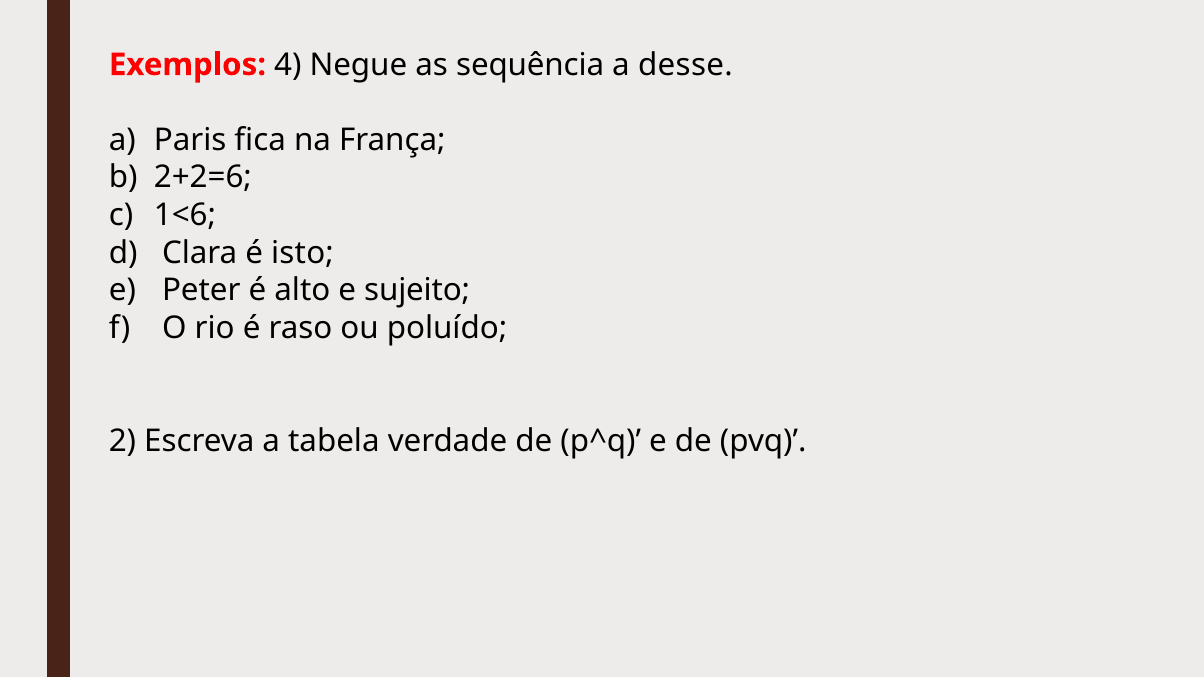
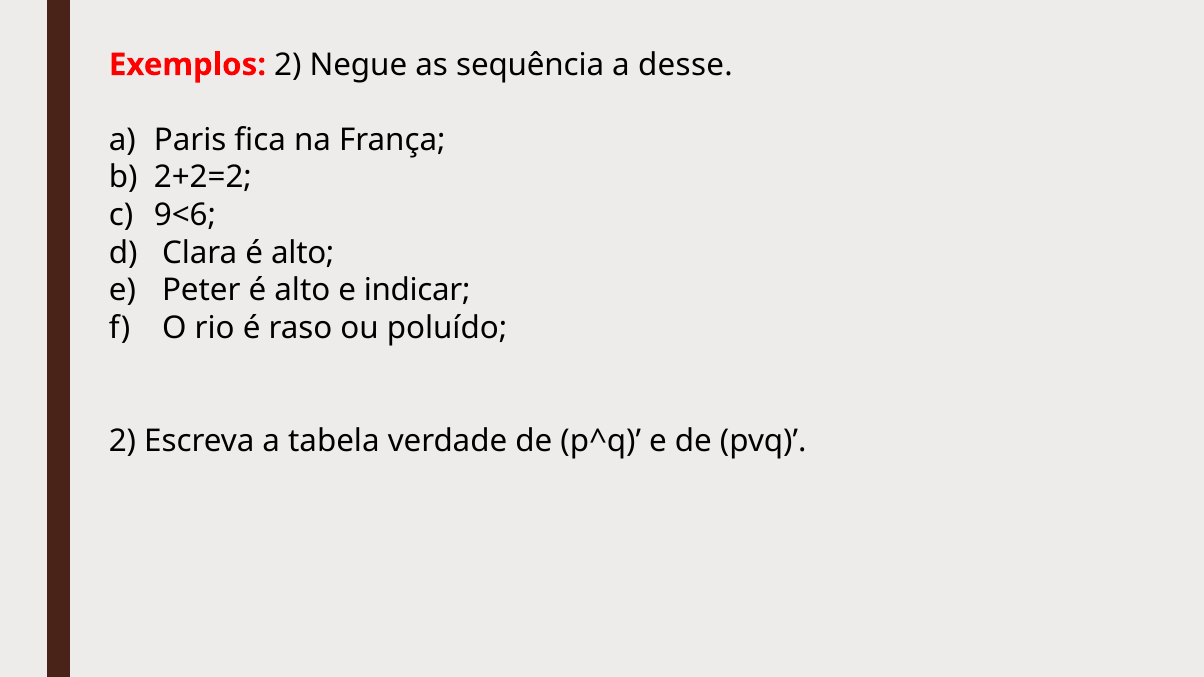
Exemplos 4: 4 -> 2
2+2=6: 2+2=6 -> 2+2=2
1<6: 1<6 -> 9<6
Clara é isto: isto -> alto
sujeito: sujeito -> indicar
